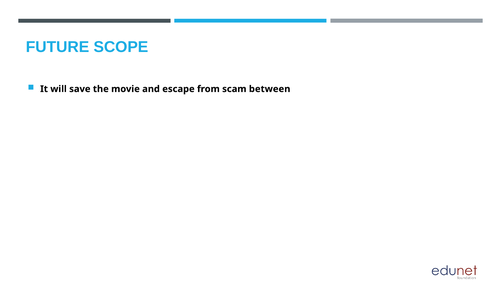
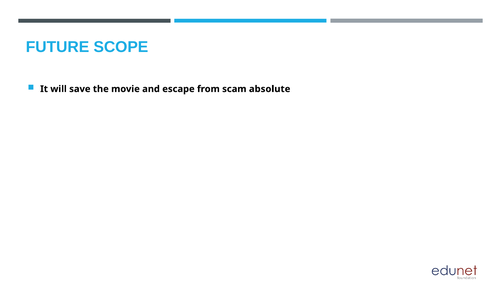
between: between -> absolute
